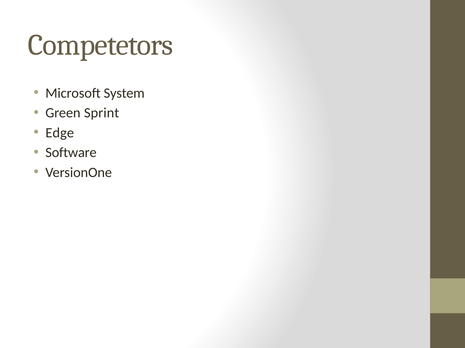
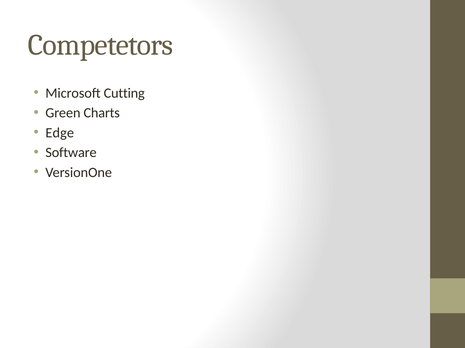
System: System -> Cutting
Sprint: Sprint -> Charts
